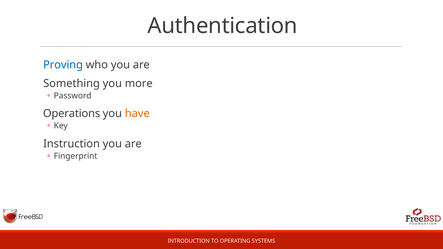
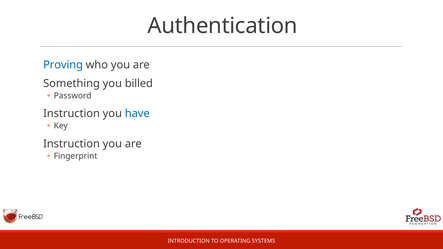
more: more -> billed
Operations at (72, 114): Operations -> Instruction
have colour: orange -> blue
